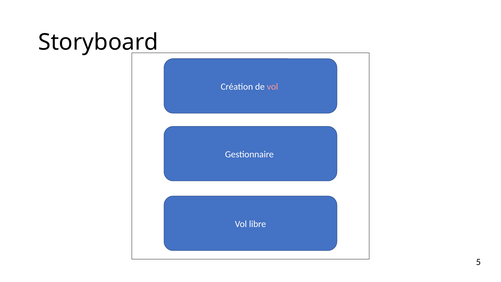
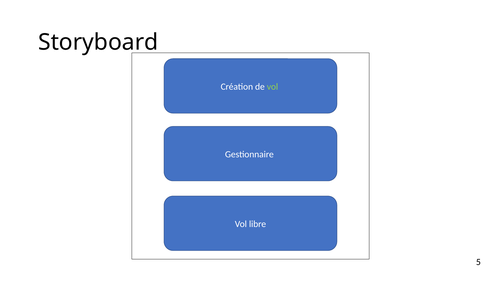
vol at (272, 87) colour: pink -> light green
